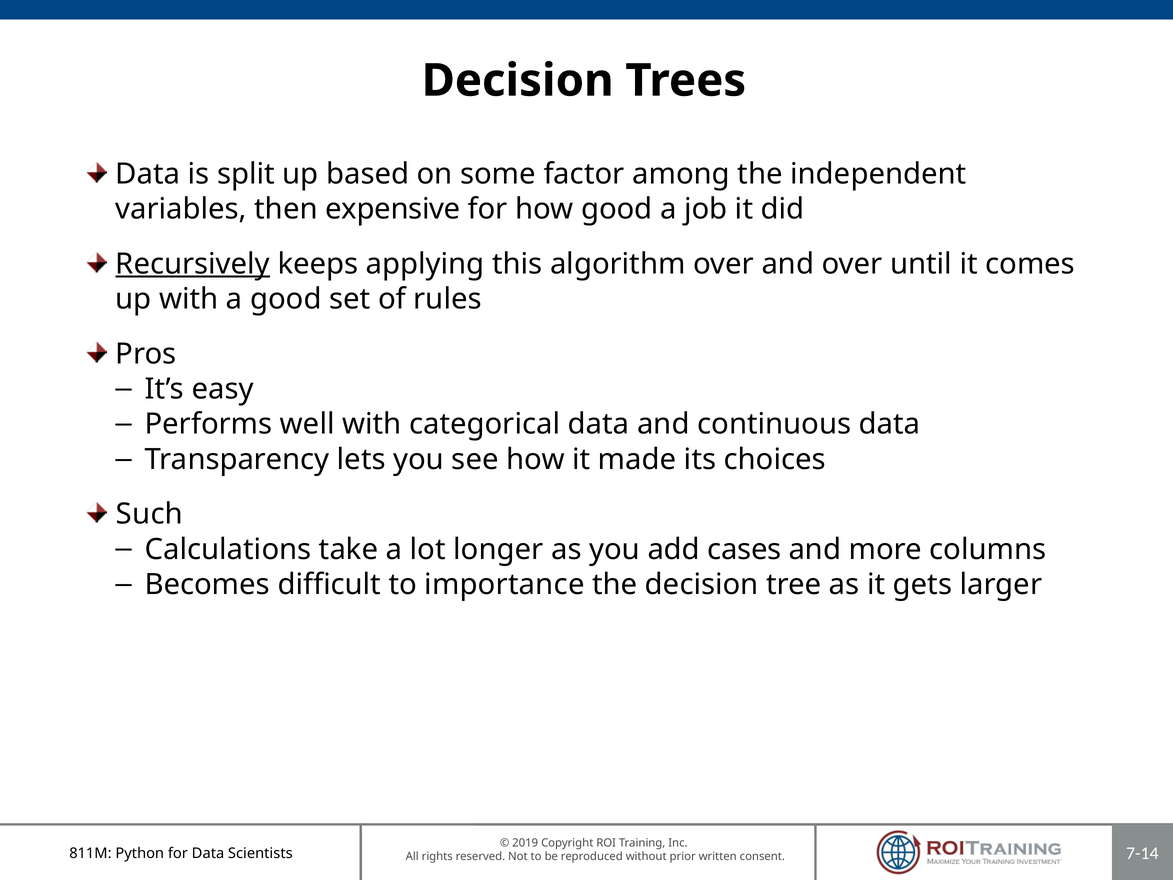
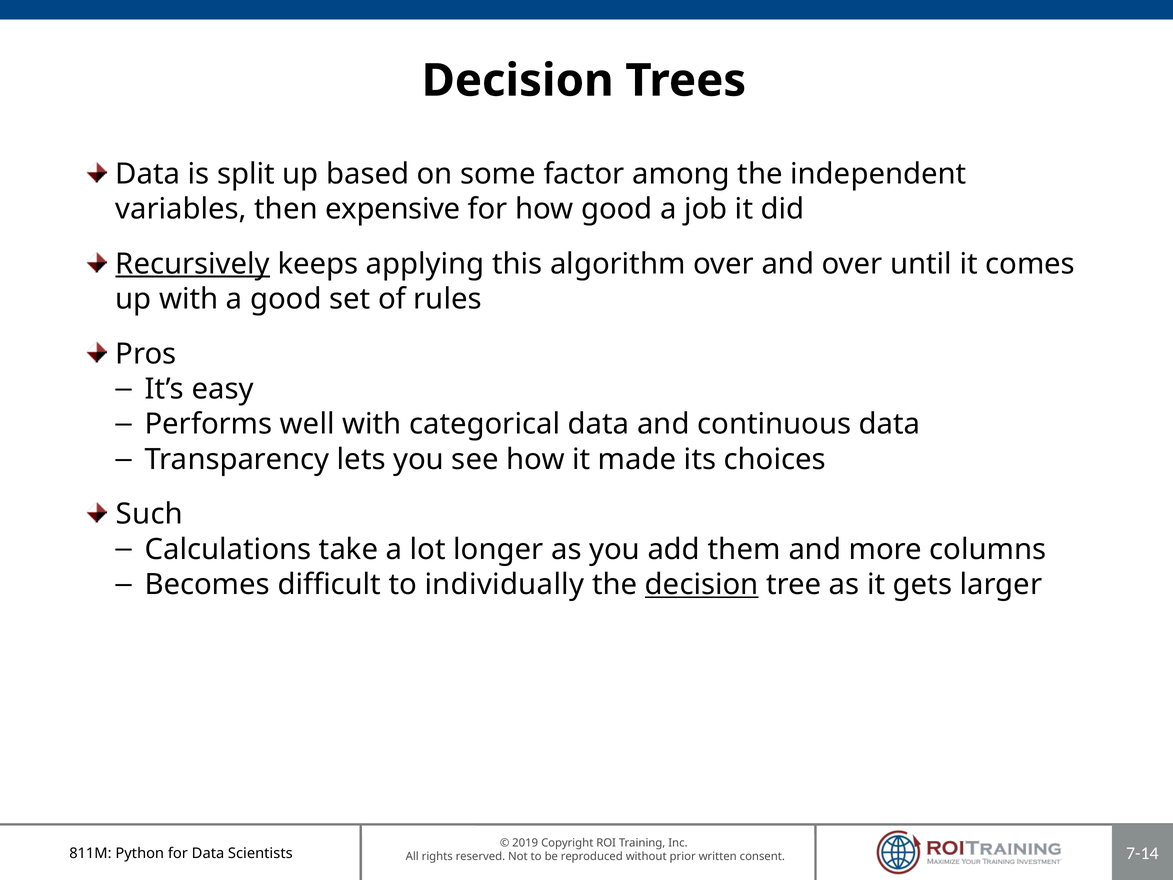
cases: cases -> them
importance: importance -> individually
decision at (702, 584) underline: none -> present
